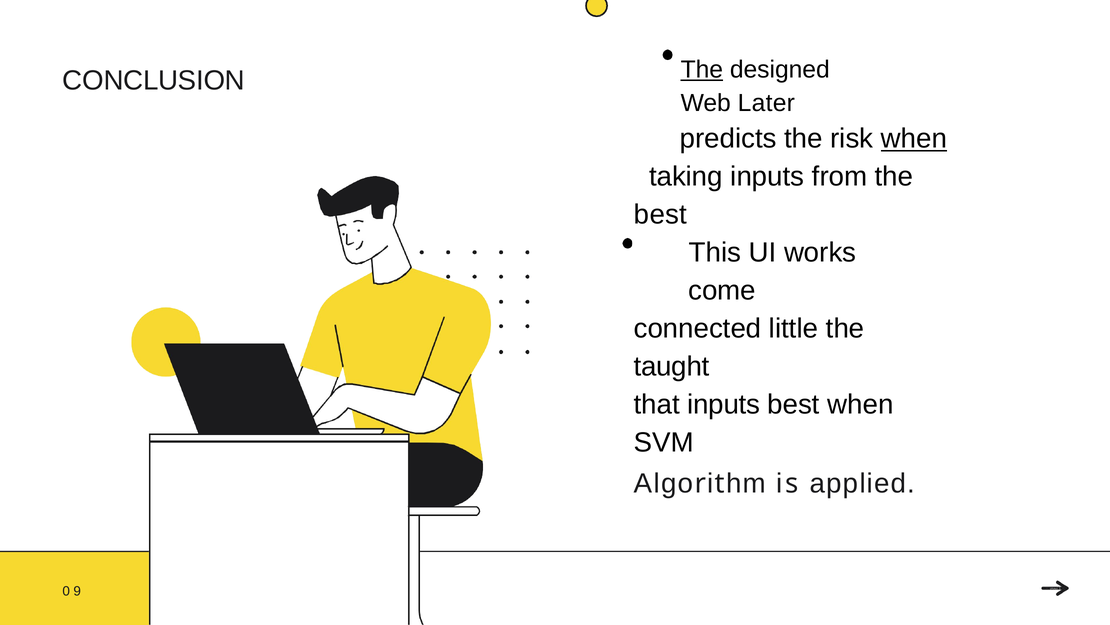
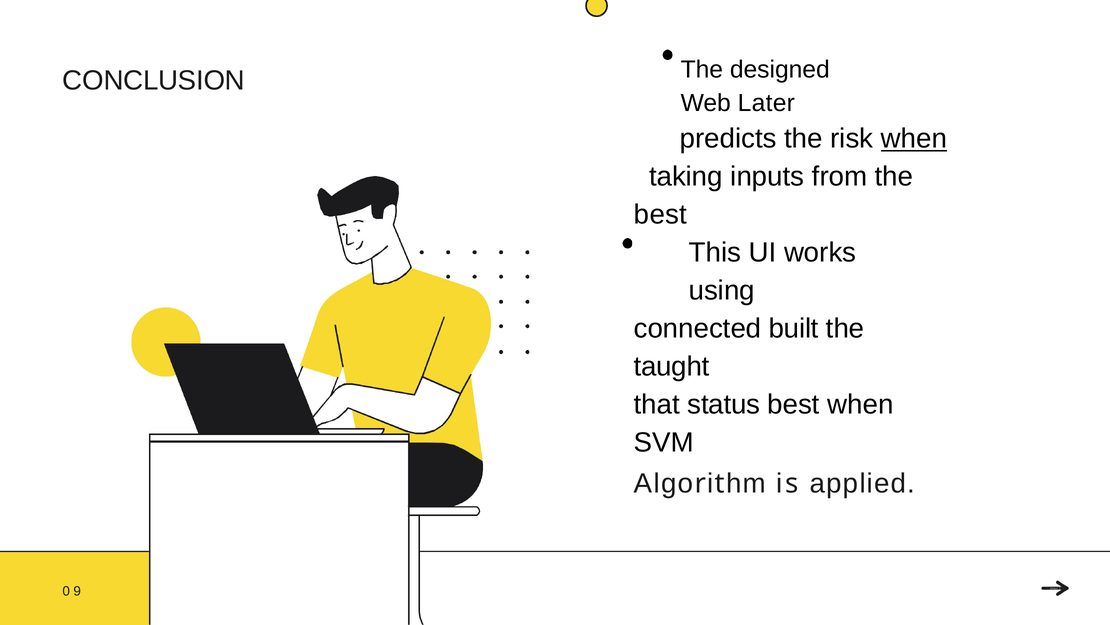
The at (702, 69) underline: present -> none
come: come -> using
little: little -> built
that inputs: inputs -> status
